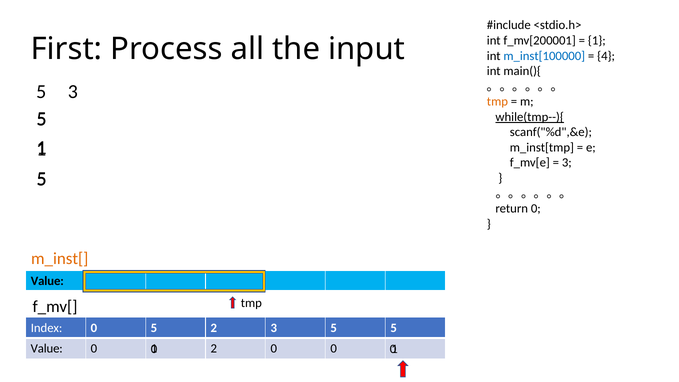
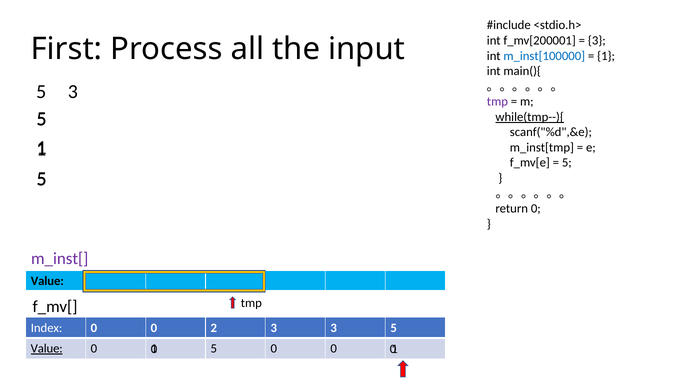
1 at (597, 41): 1 -> 3
4 at (606, 56): 4 -> 1
tmp at (497, 102) colour: orange -> purple
3 at (567, 163): 3 -> 5
m_inst[ colour: orange -> purple
Index 0 5: 5 -> 0
3 5: 5 -> 3
Value at (47, 348) underline: none -> present
0 2: 2 -> 5
